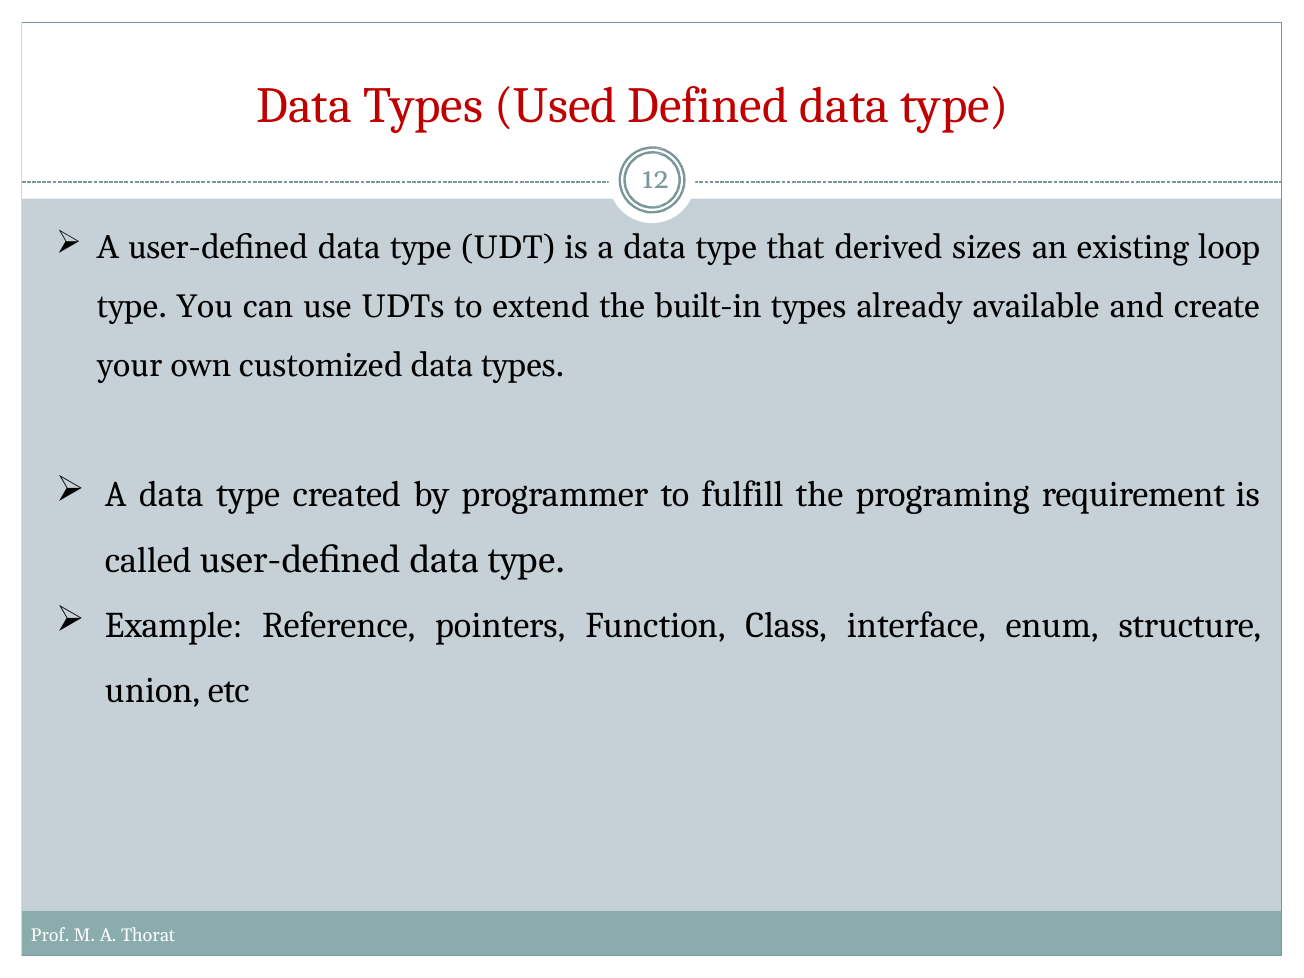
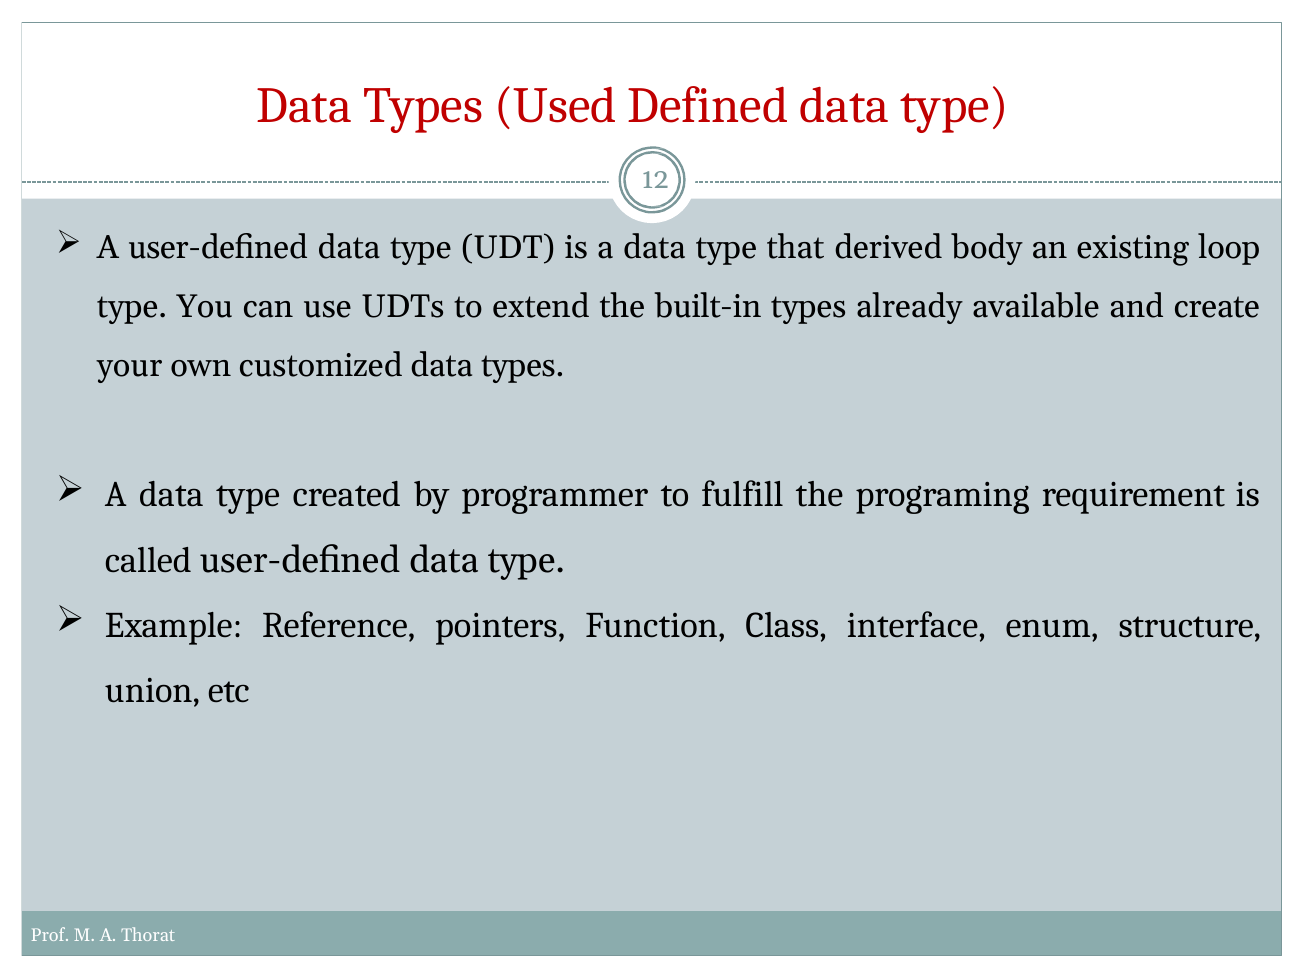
sizes: sizes -> body
